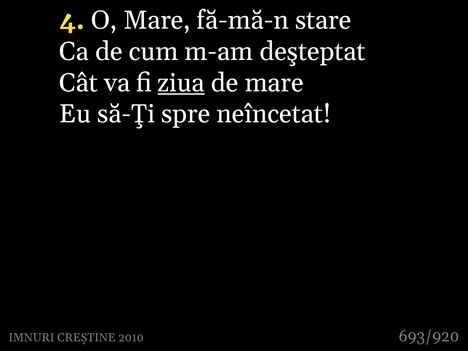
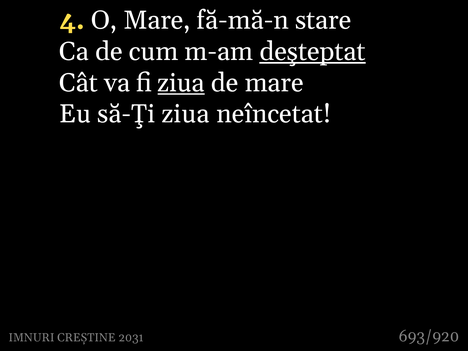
deşteptat underline: none -> present
să-Ţi spre: spre -> ziua
2010: 2010 -> 2031
